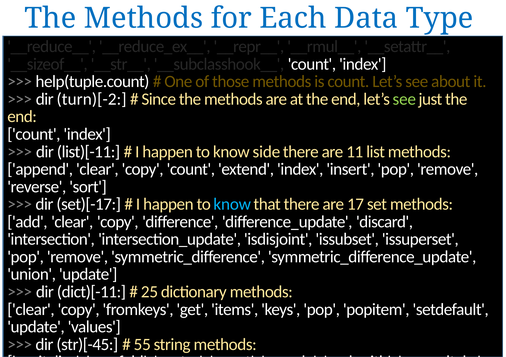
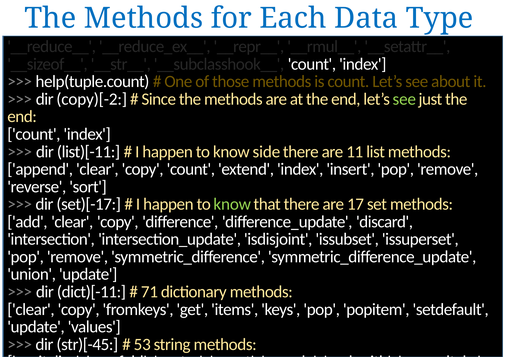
turn)[-2: turn)[-2 -> copy)[-2
know at (232, 204) colour: light blue -> light green
25: 25 -> 71
55: 55 -> 53
